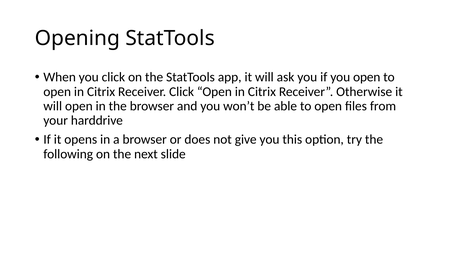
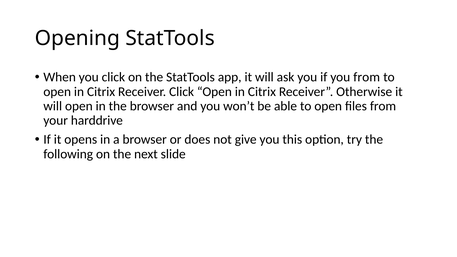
you open: open -> from
